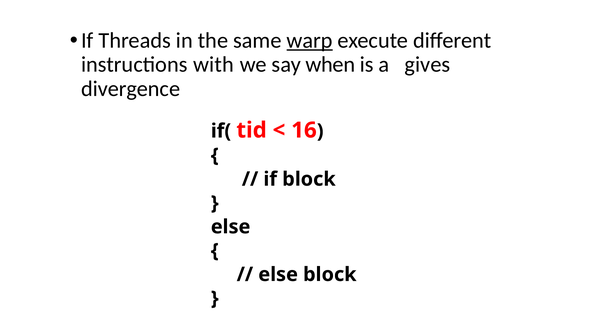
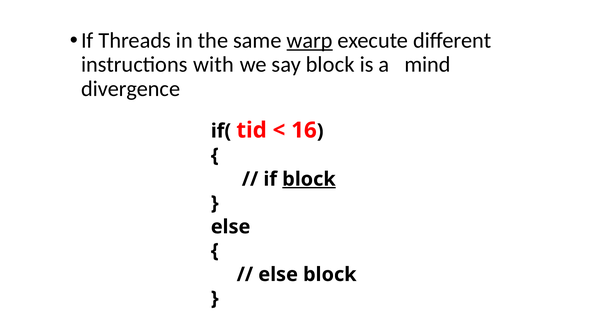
say when: when -> block
gives: gives -> mind
block at (309, 179) underline: none -> present
